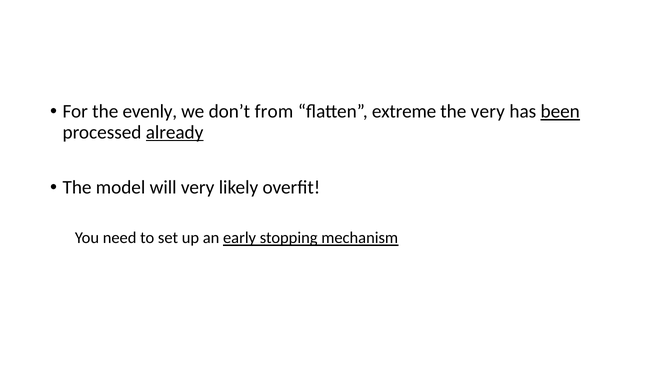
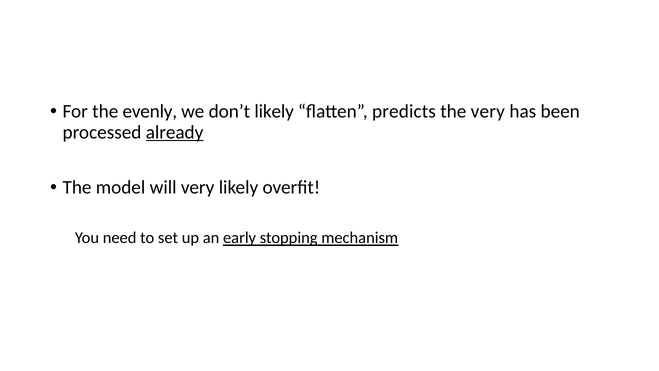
don’t from: from -> likely
extreme: extreme -> predicts
been underline: present -> none
